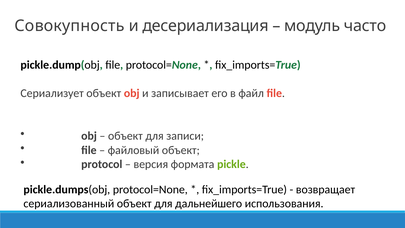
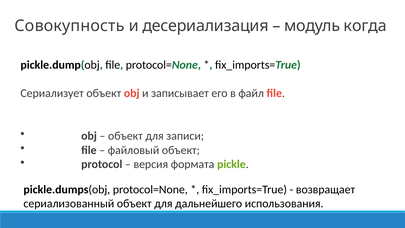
часто: часто -> когда
